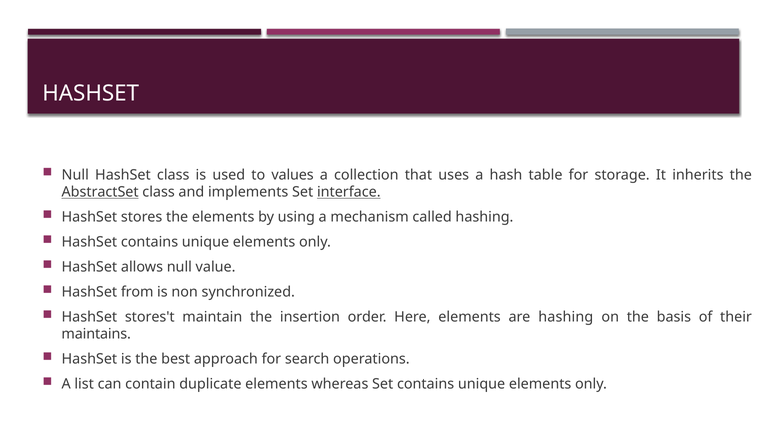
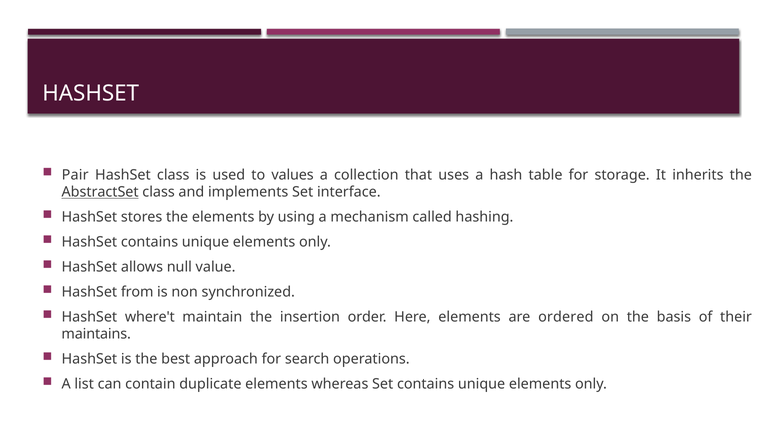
Null at (75, 175): Null -> Pair
interface underline: present -> none
stores't: stores't -> where't
are hashing: hashing -> ordered
